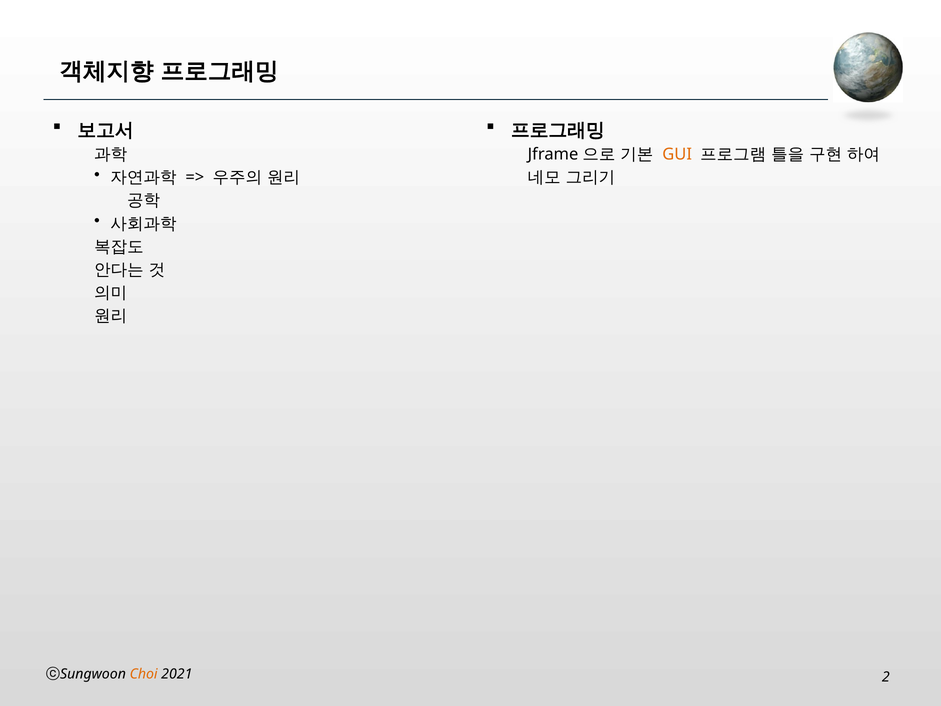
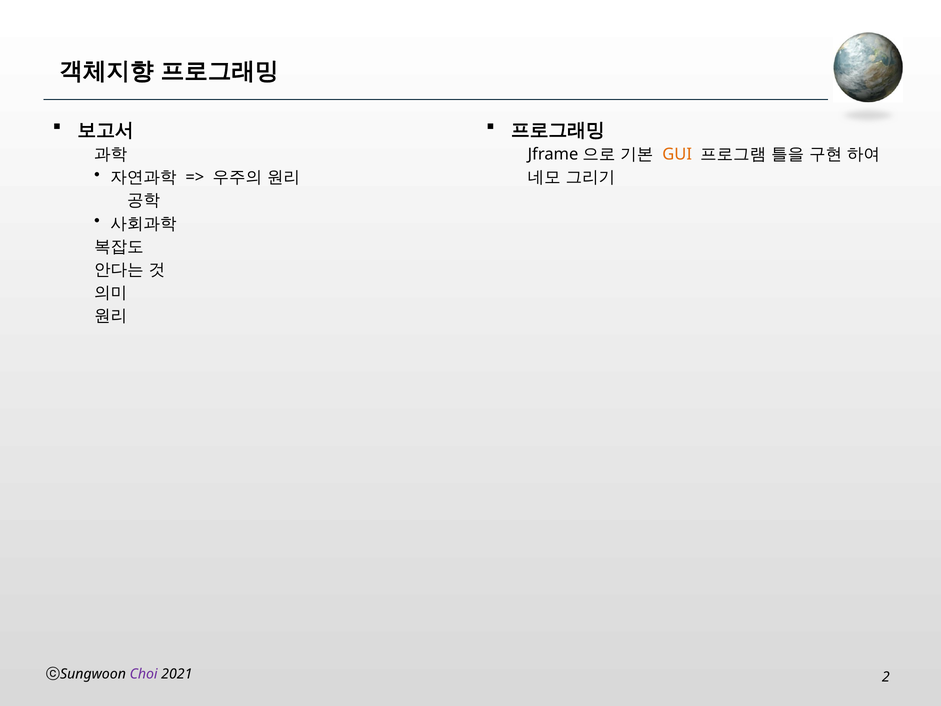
Choi colour: orange -> purple
